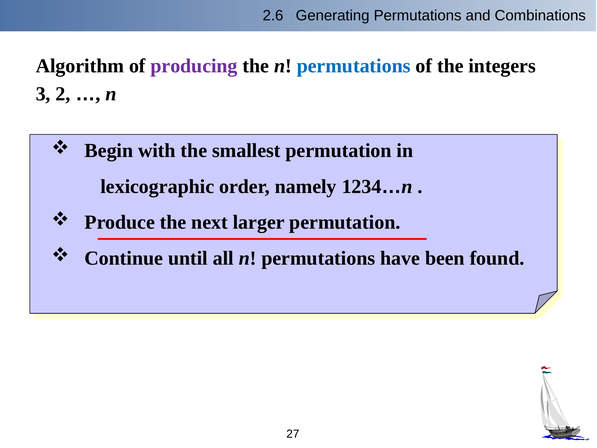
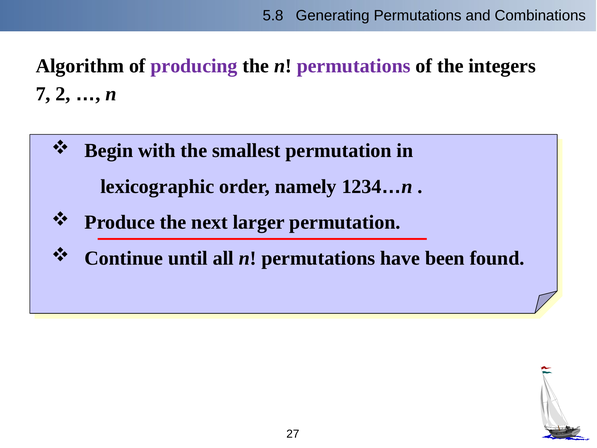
2.6: 2.6 -> 5.8
permutations at (354, 66) colour: blue -> purple
3: 3 -> 7
